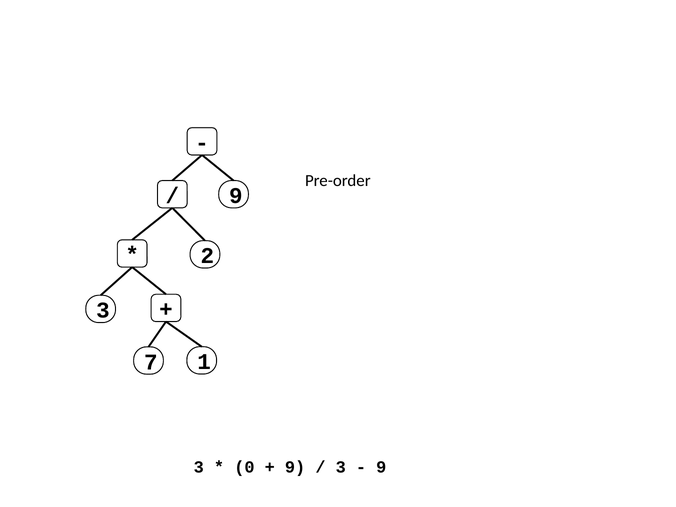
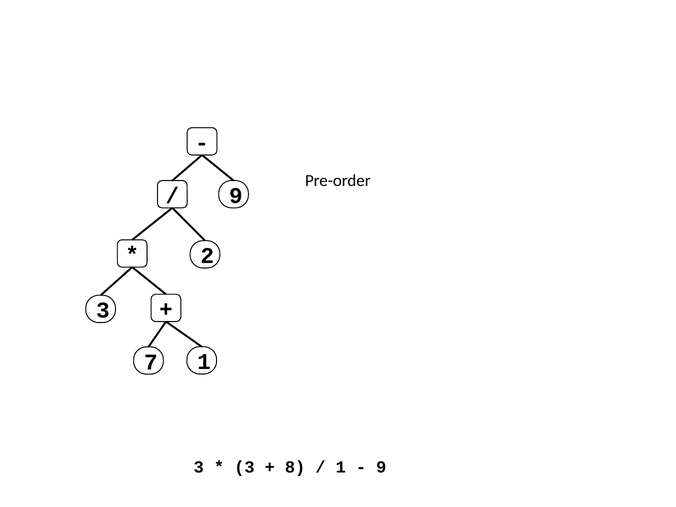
0 at (244, 467): 0 -> 3
9 at (295, 467): 9 -> 8
3 at (341, 467): 3 -> 1
